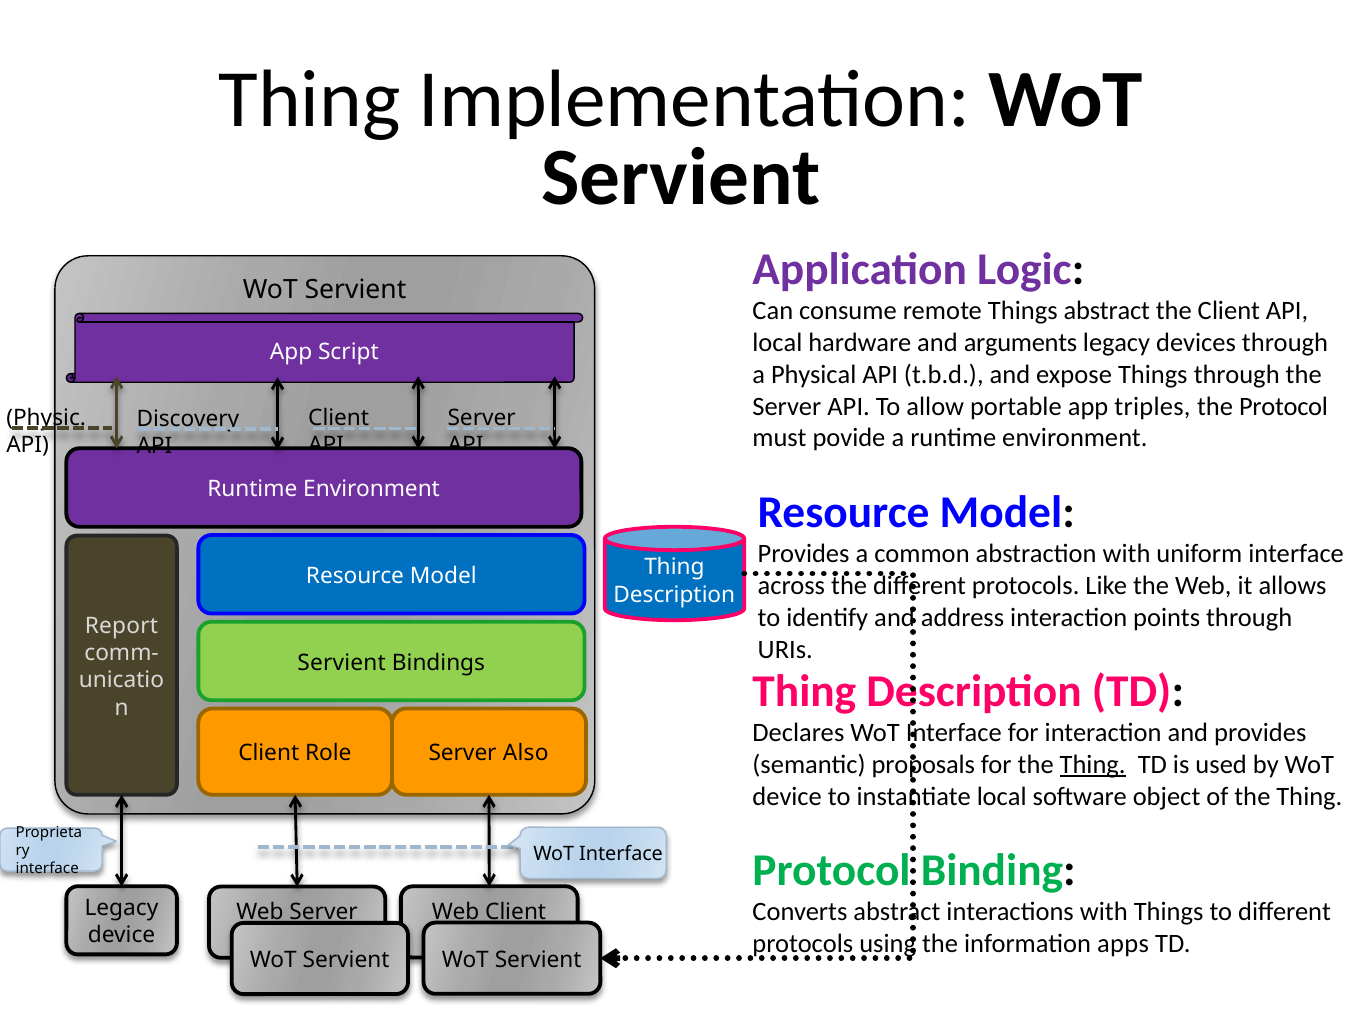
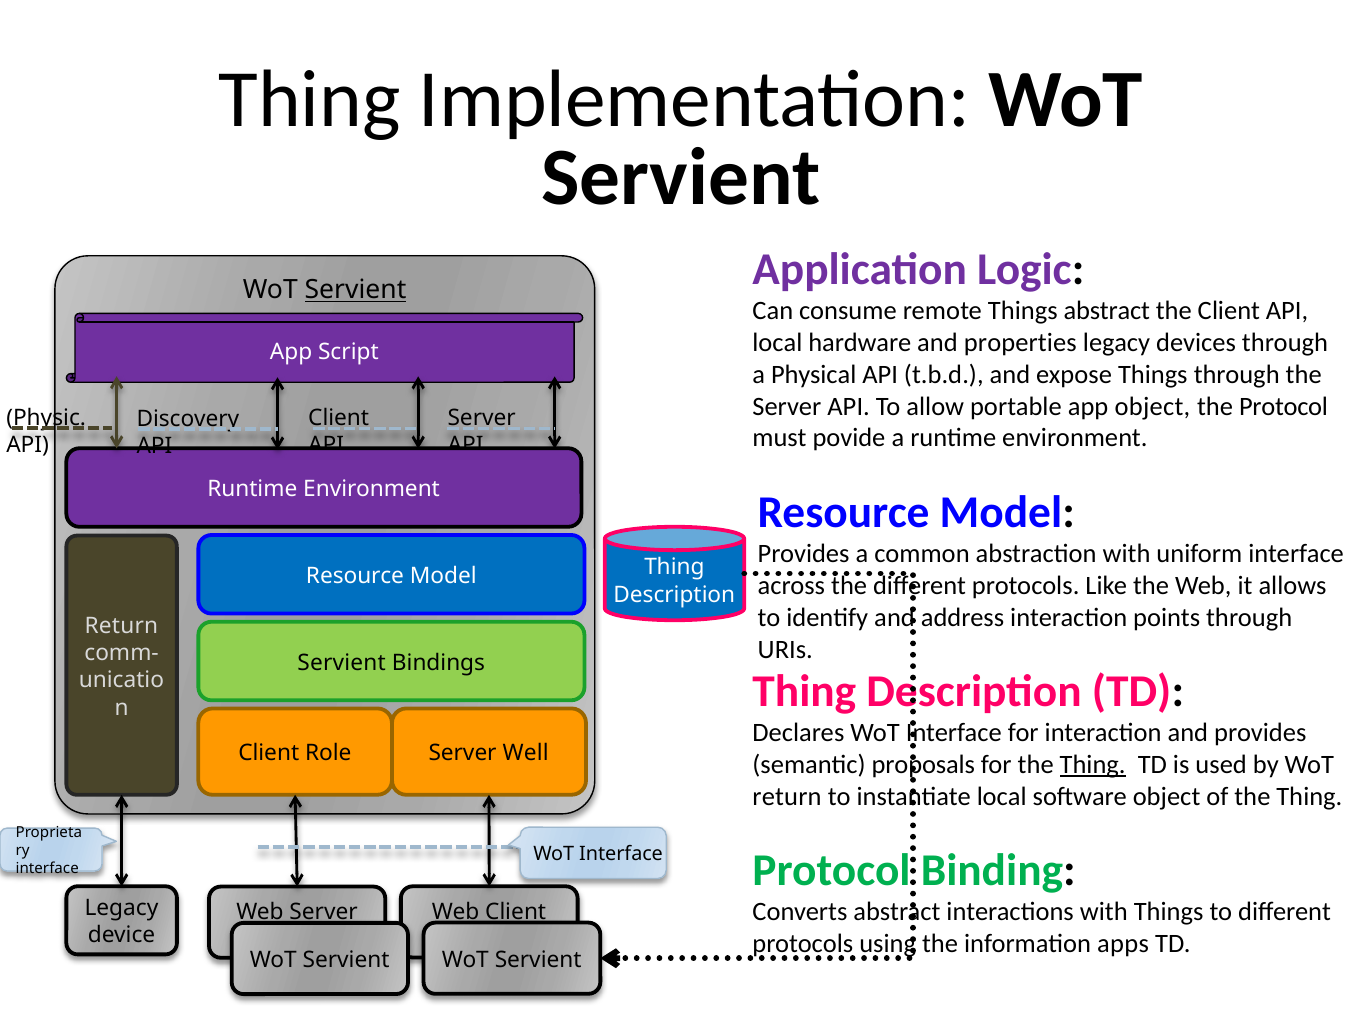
Servient at (355, 290) underline: none -> present
arguments: arguments -> properties
app triples: triples -> object
Report at (121, 626): Report -> Return
Also: Also -> Well
device at (787, 796): device -> return
